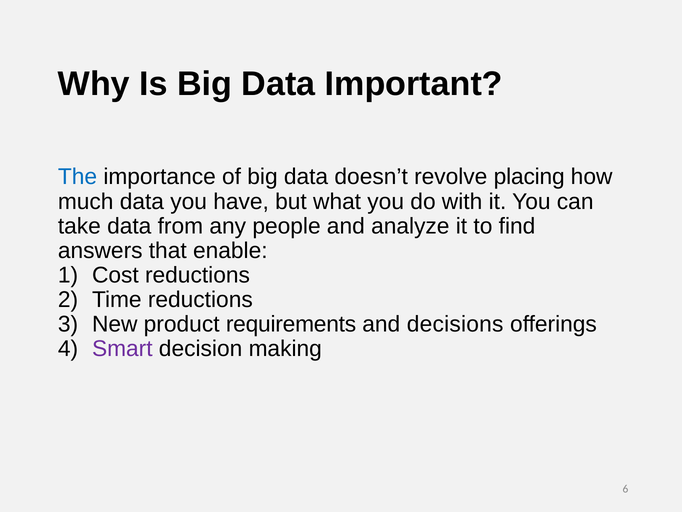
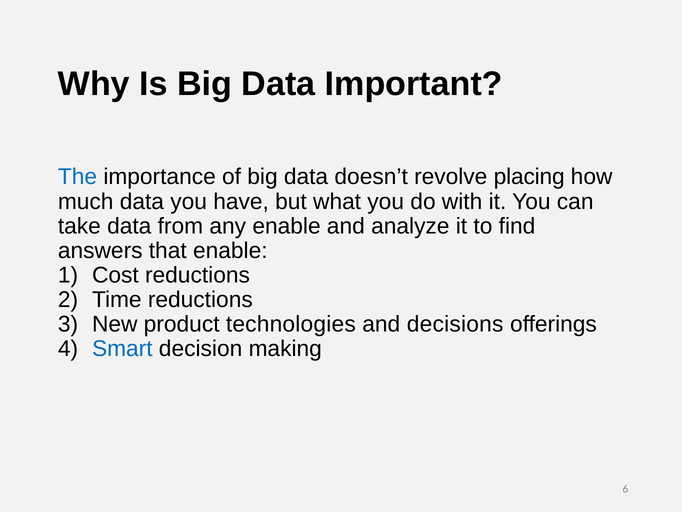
any people: people -> enable
requirements: requirements -> technologies
Smart colour: purple -> blue
